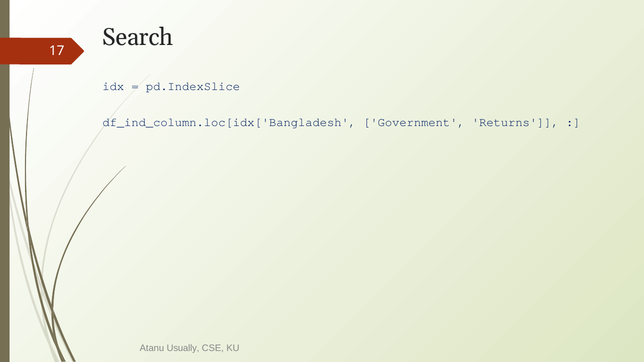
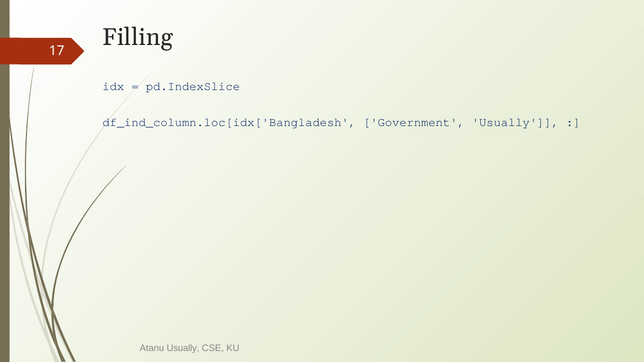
Search: Search -> Filling
Government Returns: Returns -> Usually
